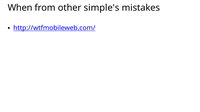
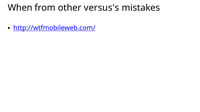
simple's: simple's -> versus's
